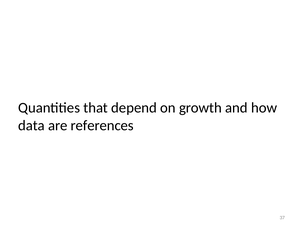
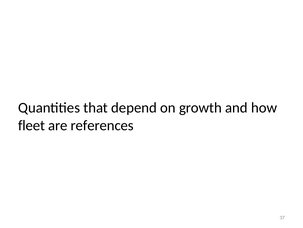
data: data -> fleet
